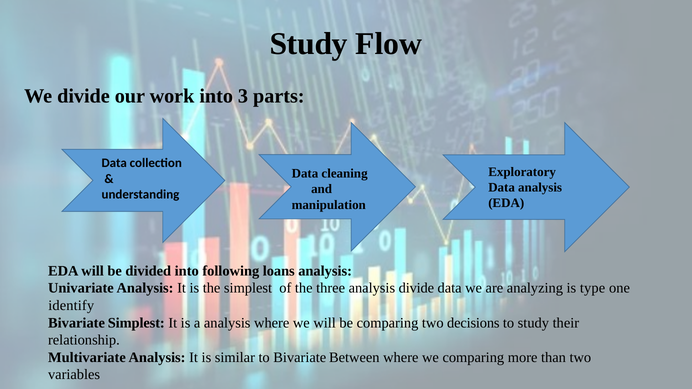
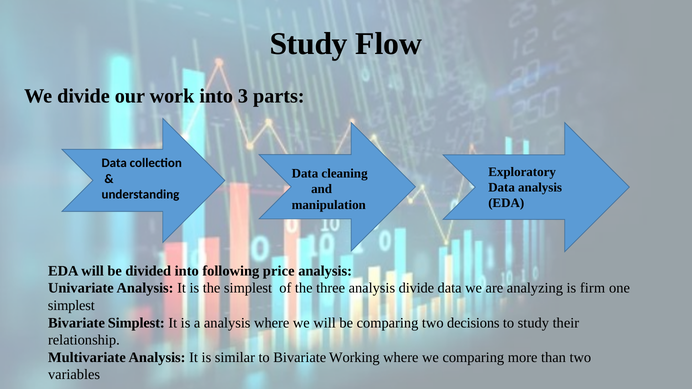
loans: loans -> price
type: type -> firm
identify at (71, 306): identify -> simplest
Between: Between -> Working
